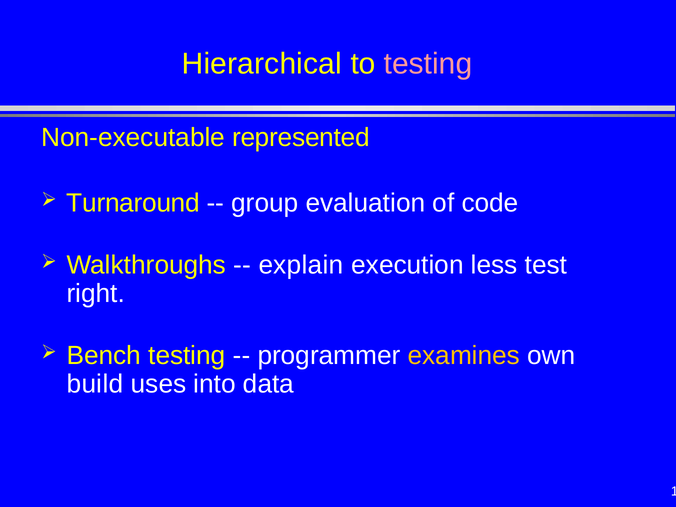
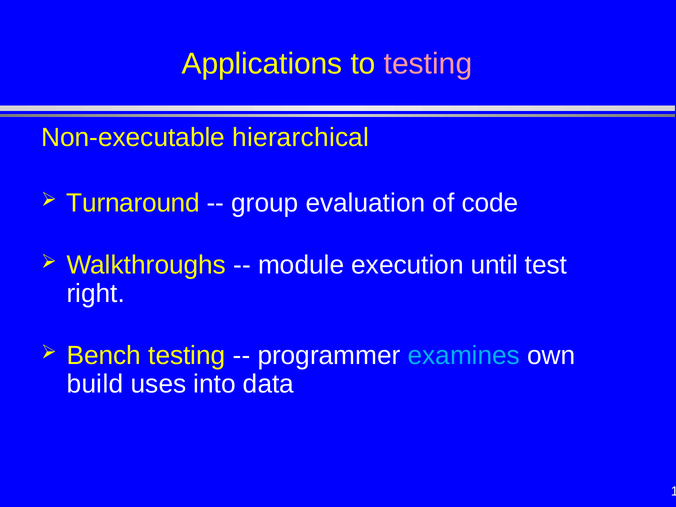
Hierarchical: Hierarchical -> Applications
represented: represented -> hierarchical
explain: explain -> module
less: less -> until
examines colour: yellow -> light blue
